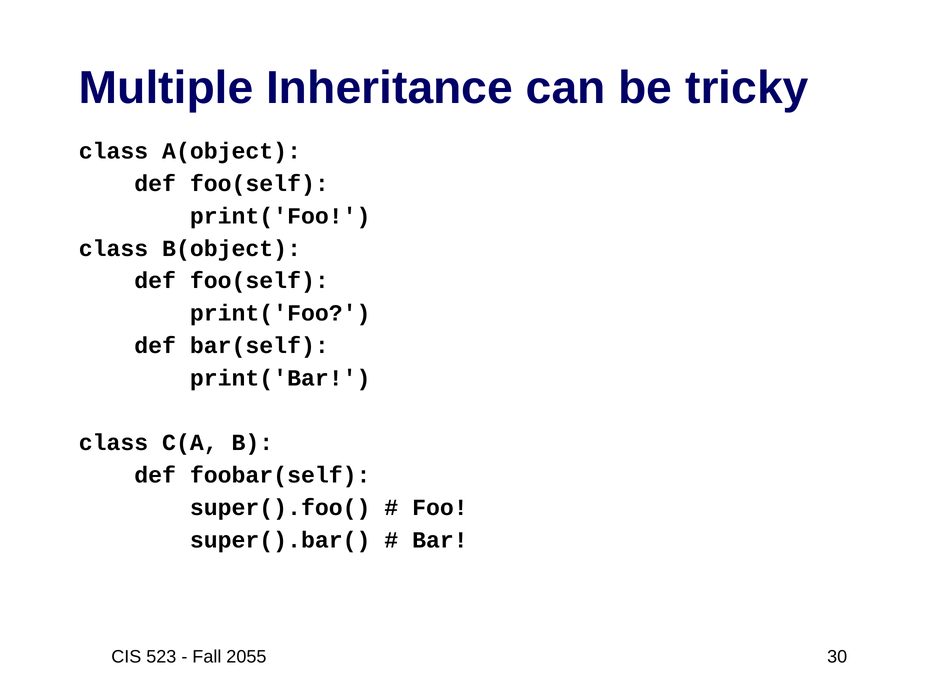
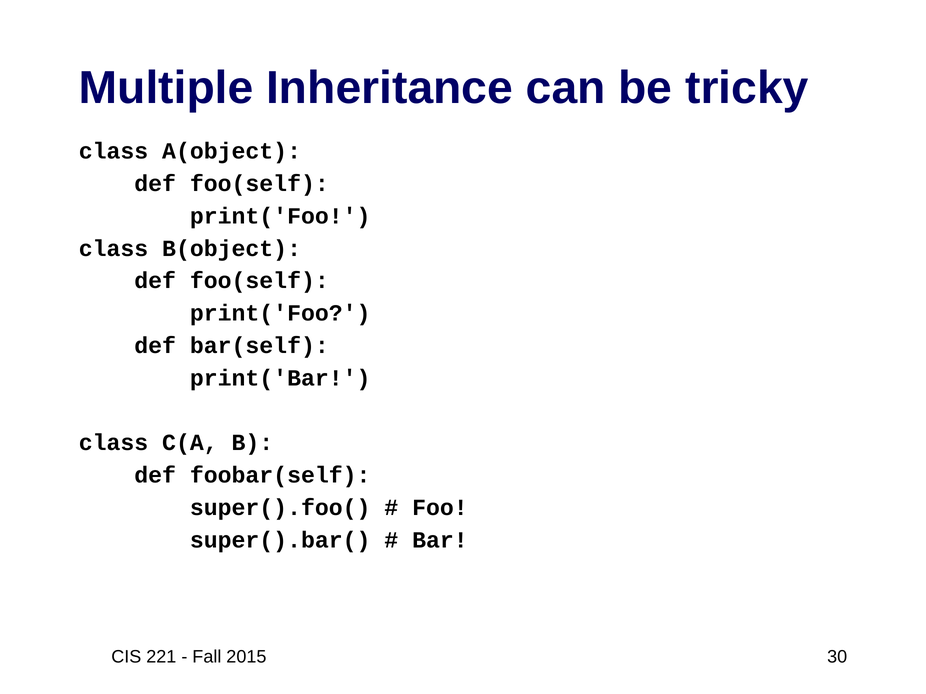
523: 523 -> 221
2055: 2055 -> 2015
